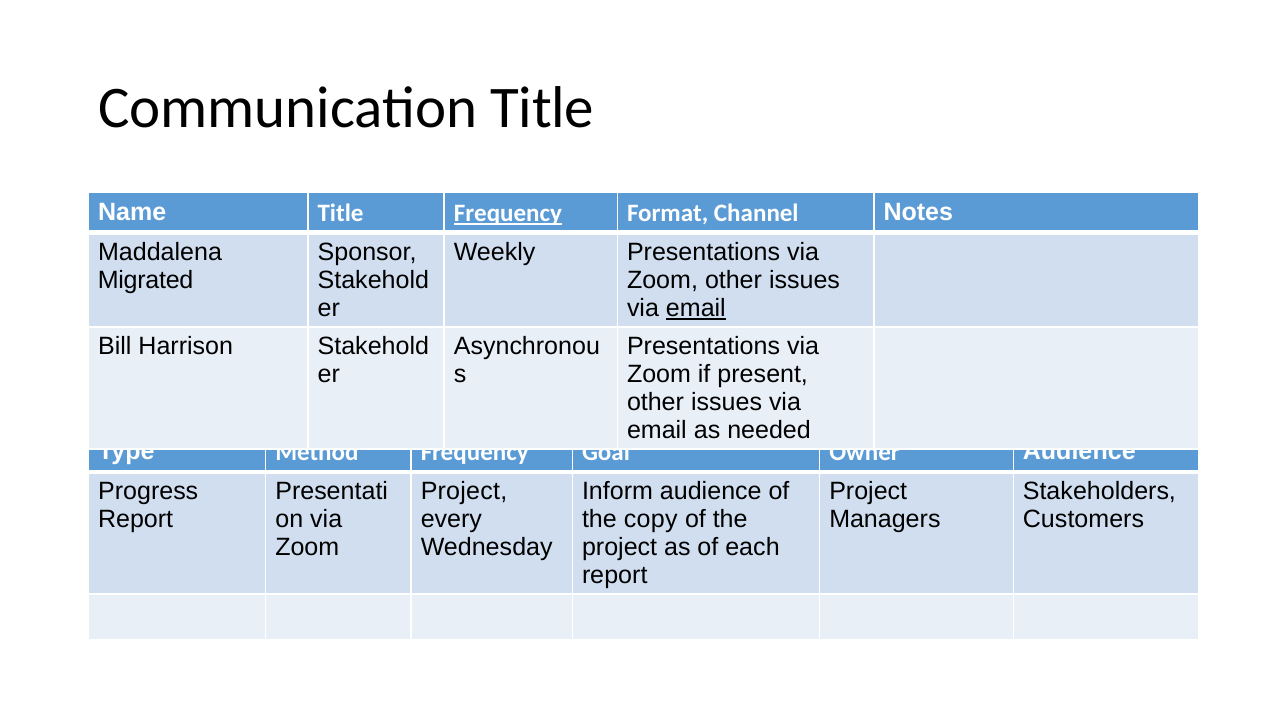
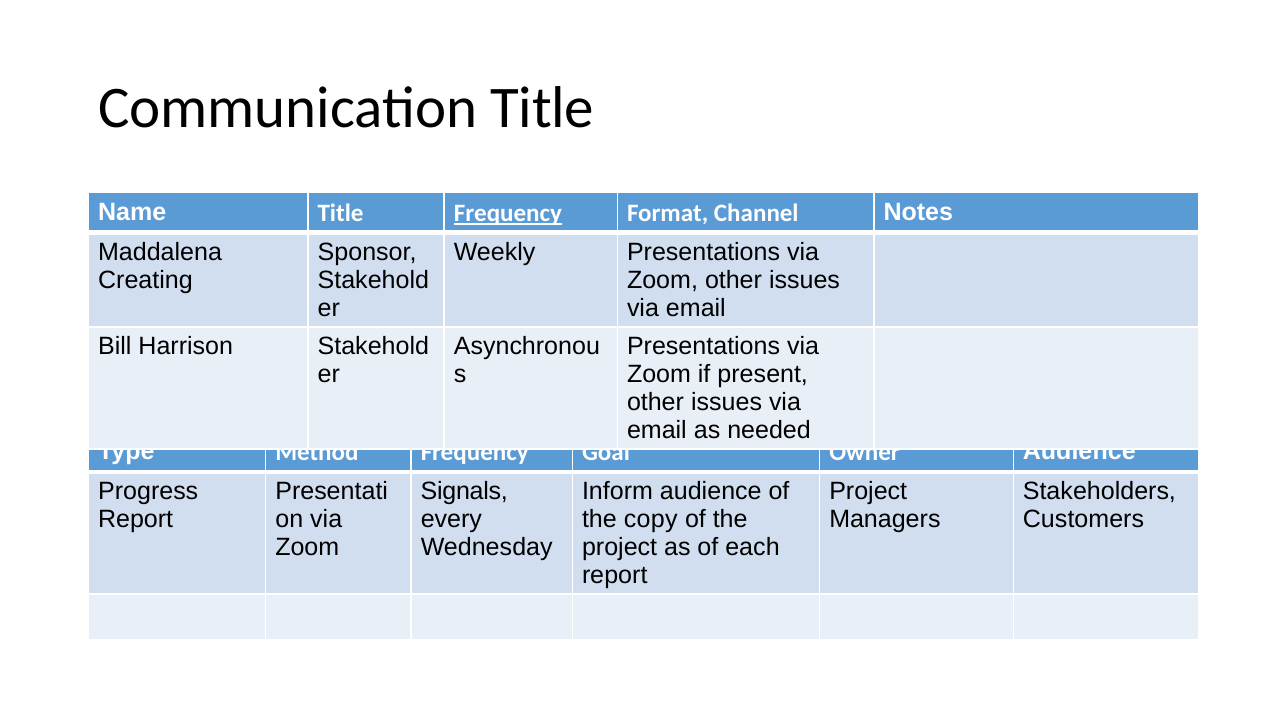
Migrated: Migrated -> Creating
email at (696, 308) underline: present -> none
Project at (464, 491): Project -> Signals
